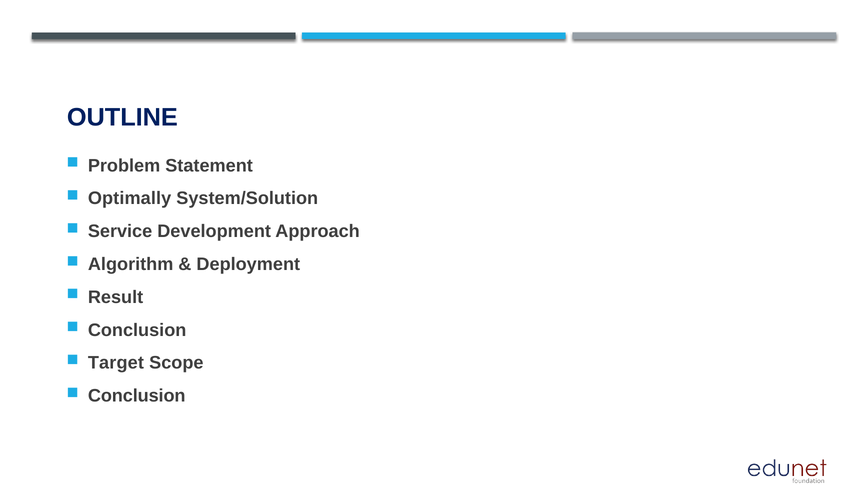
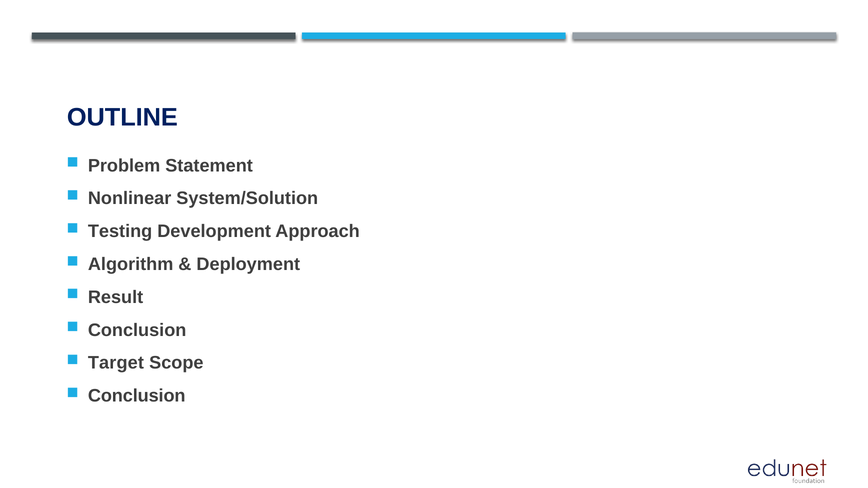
Optimally: Optimally -> Nonlinear
Service: Service -> Testing
